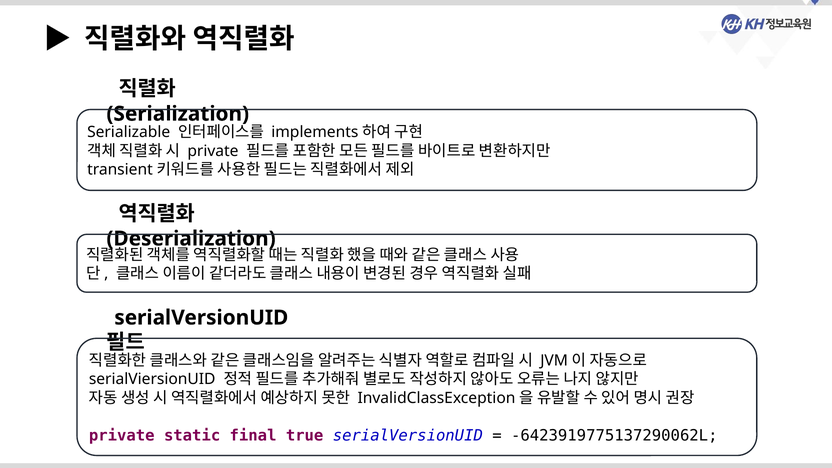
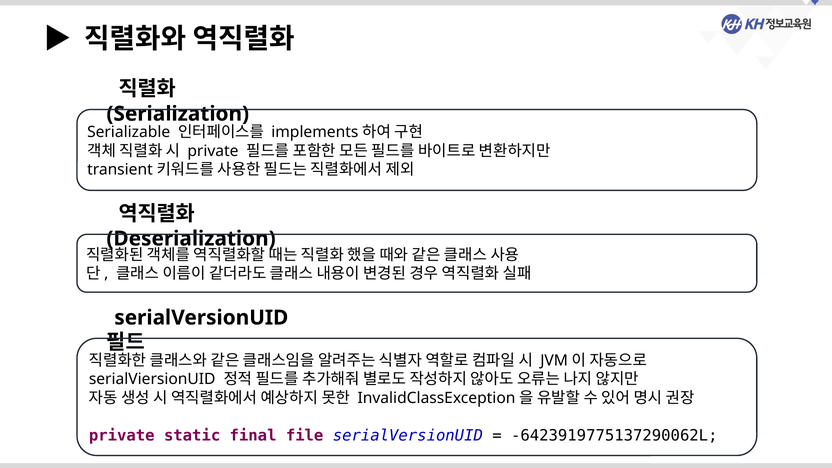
true: true -> file
